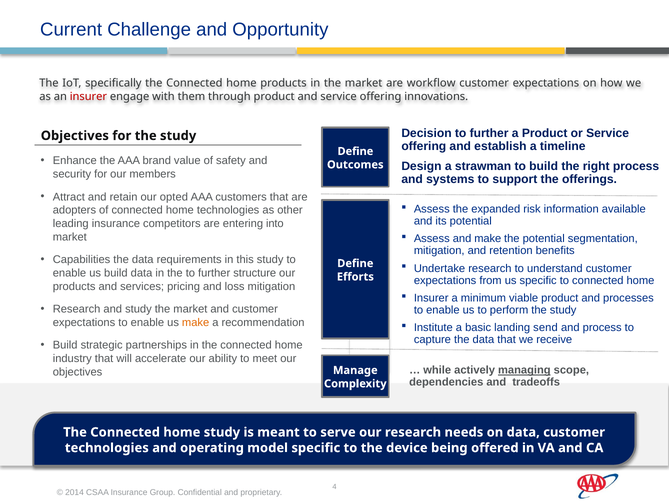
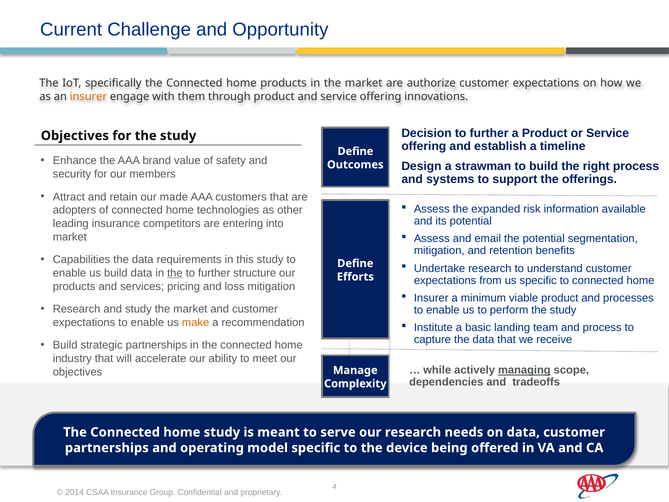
workflow: workflow -> authorize
insurer at (88, 96) colour: red -> orange
opted: opted -> made
and make: make -> email
the at (175, 273) underline: none -> present
send: send -> team
technologies at (107, 448): technologies -> partnerships
